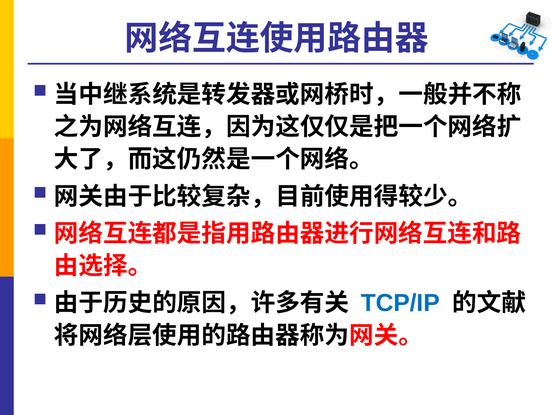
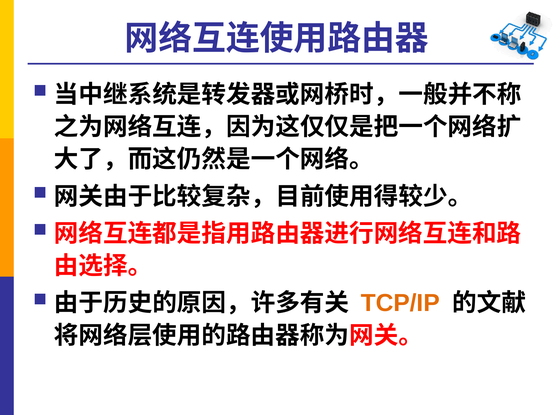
TCP/IP colour: blue -> orange
